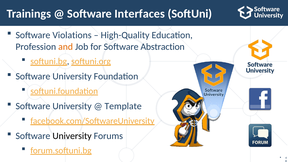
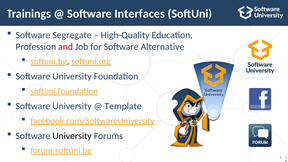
Violations: Violations -> Segregate
and colour: orange -> red
Abstraction: Abstraction -> Alternative
